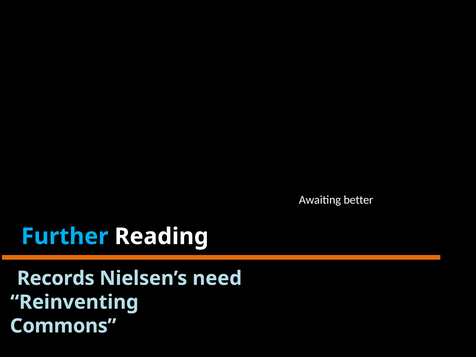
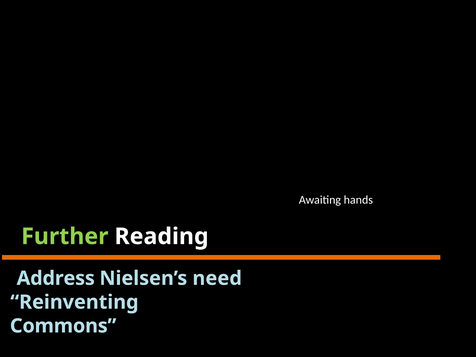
better: better -> hands
Further colour: light blue -> light green
Records: Records -> Address
